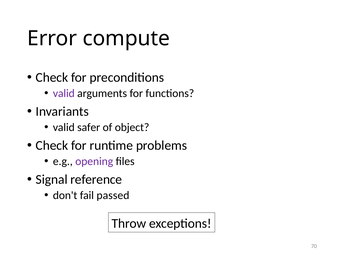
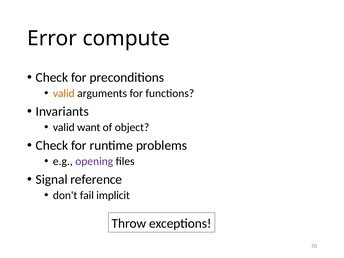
valid at (64, 93) colour: purple -> orange
safer: safer -> want
passed: passed -> implicit
